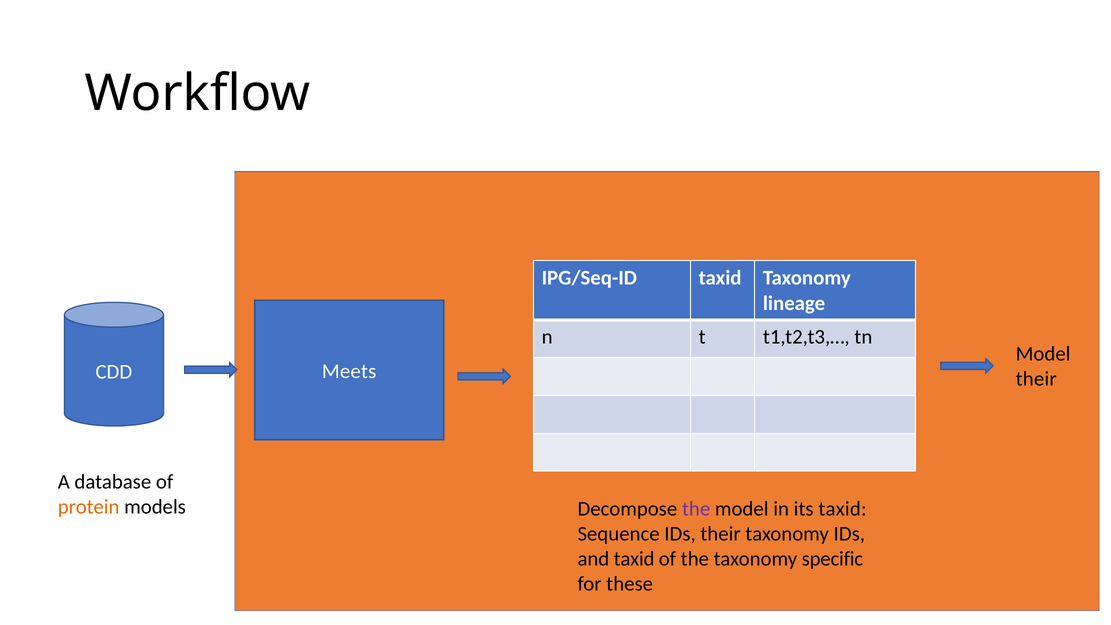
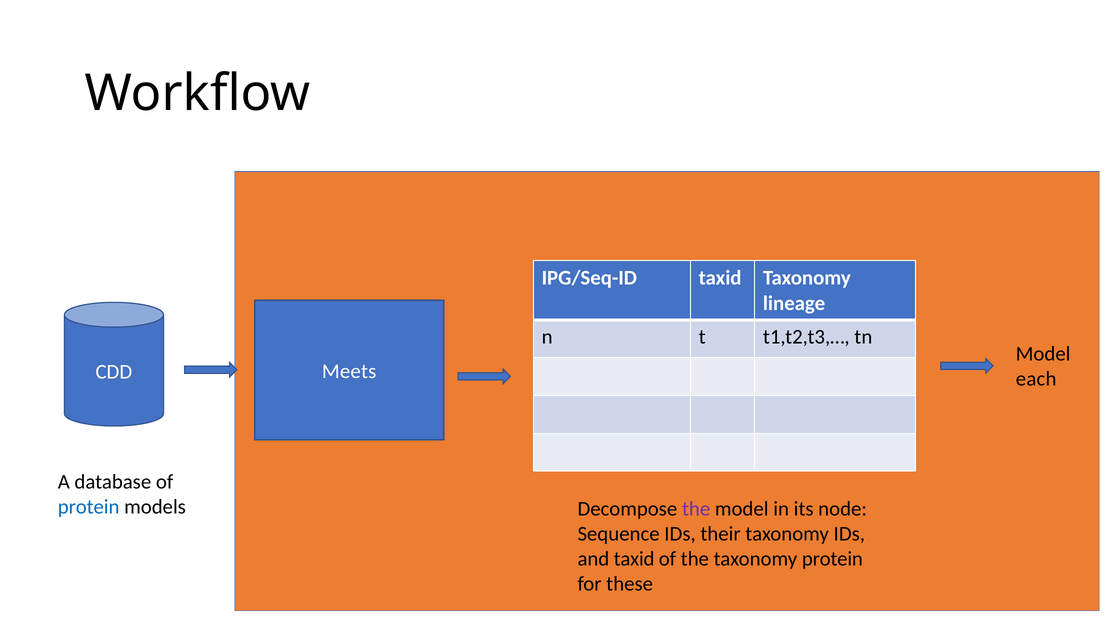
their at (1036, 379): their -> each
protein at (89, 507) colour: orange -> blue
its taxid: taxid -> node
taxonomy specific: specific -> protein
